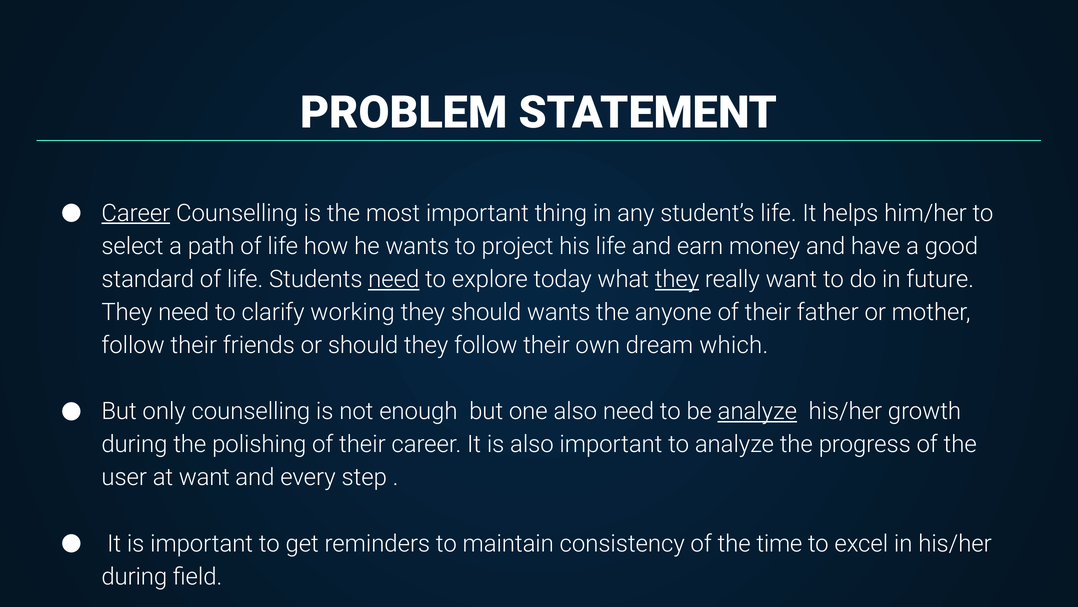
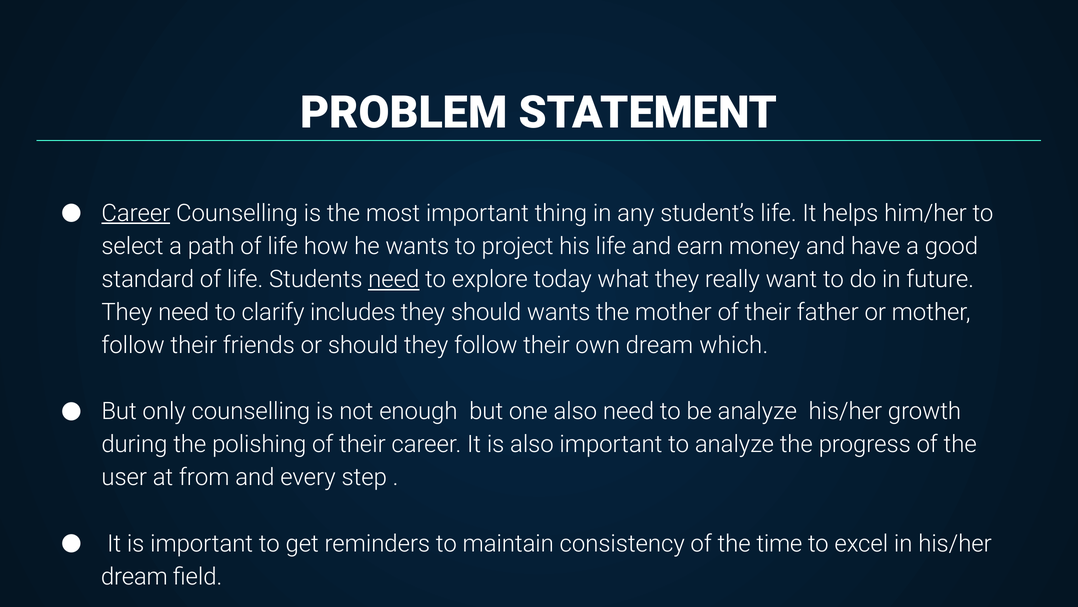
they at (677, 279) underline: present -> none
working: working -> includes
the anyone: anyone -> mother
analyze at (757, 411) underline: present -> none
at want: want -> from
during at (134, 576): during -> dream
